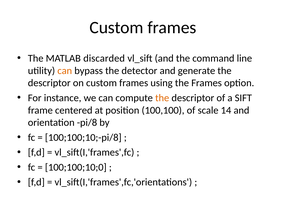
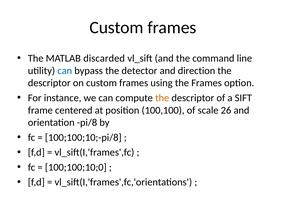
can at (65, 71) colour: orange -> blue
generate: generate -> direction
14: 14 -> 26
